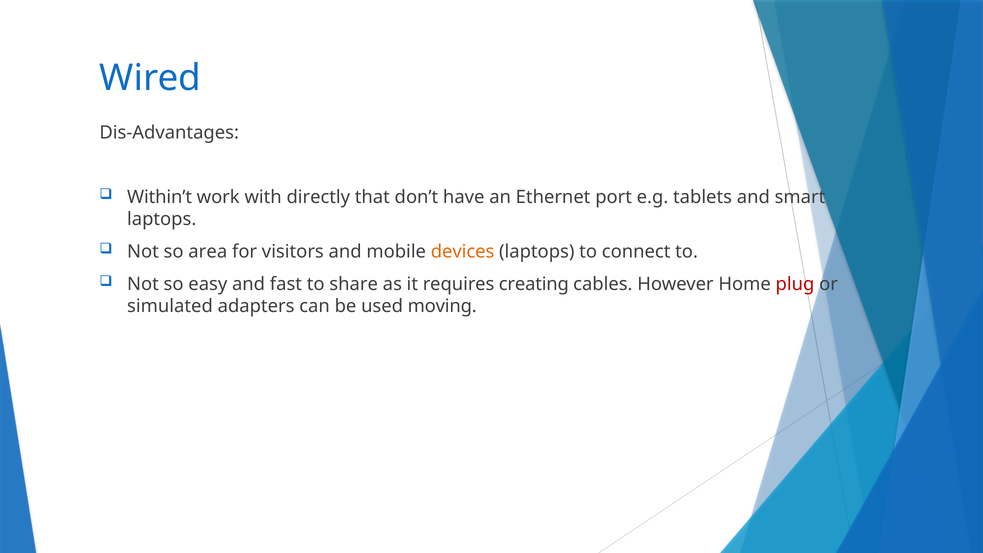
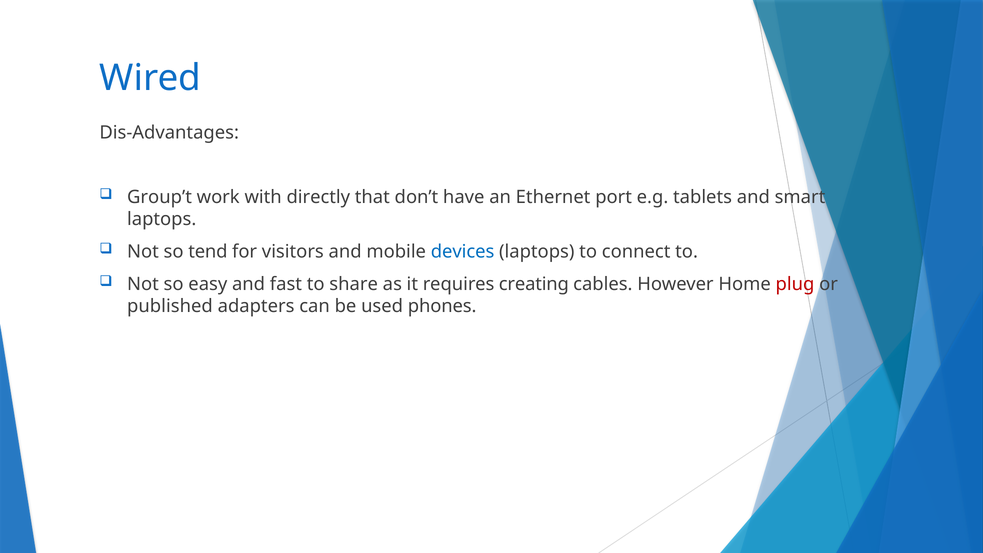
Within’t: Within’t -> Group’t
area: area -> tend
devices colour: orange -> blue
simulated: simulated -> published
moving: moving -> phones
